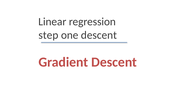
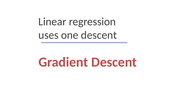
step: step -> uses
